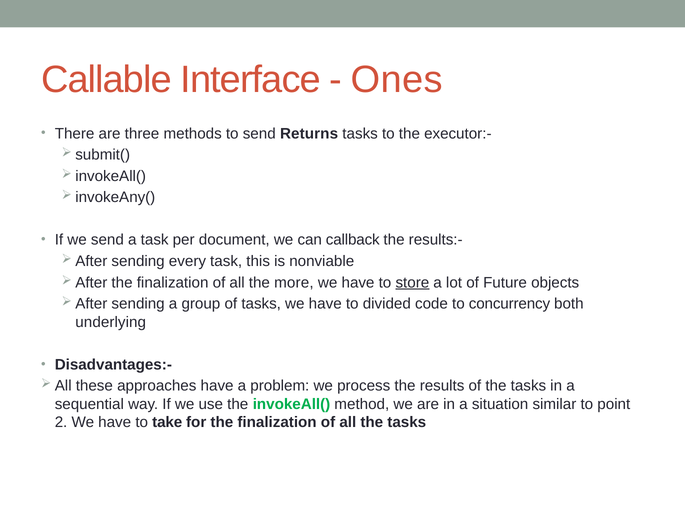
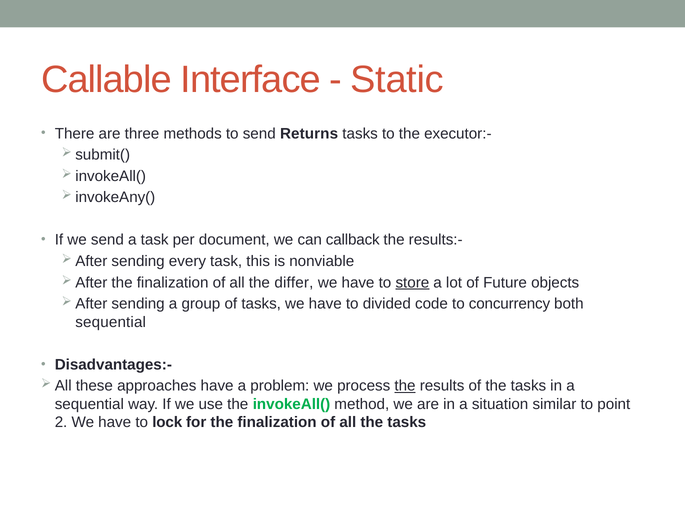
Ones: Ones -> Static
more: more -> differ
underlying at (111, 322): underlying -> sequential
the at (405, 386) underline: none -> present
take: take -> lock
